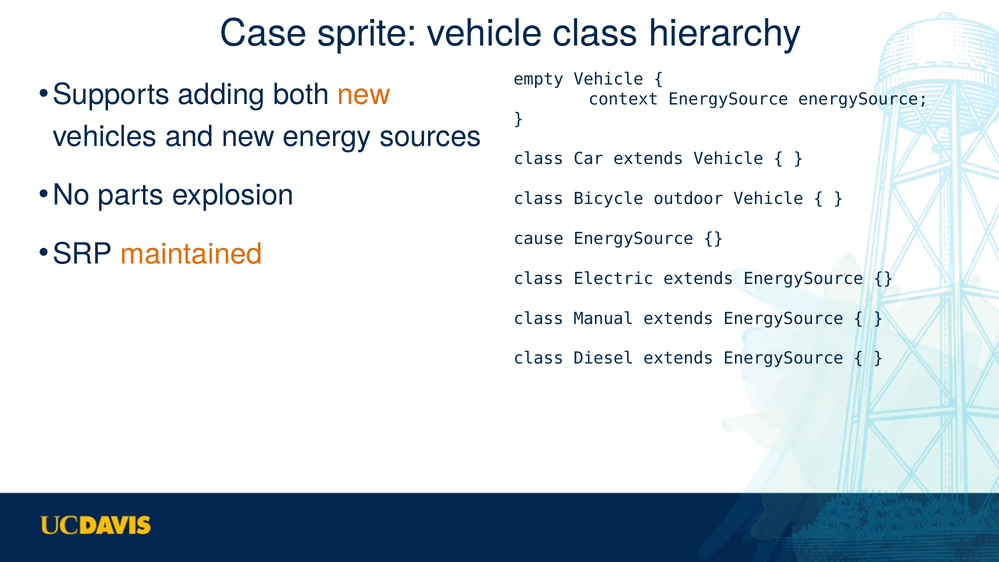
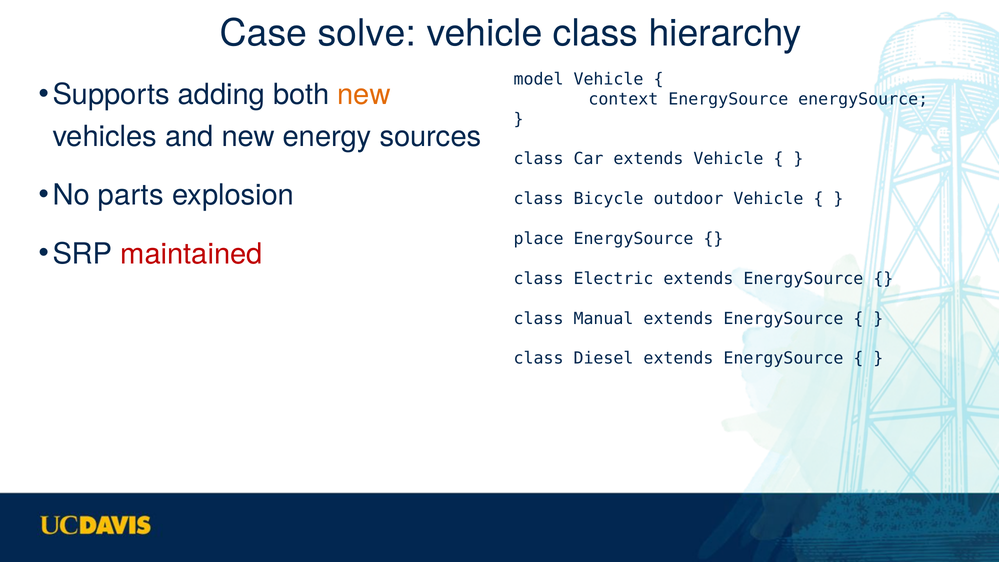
sprite: sprite -> solve
empty: empty -> model
cause: cause -> place
maintained colour: orange -> red
